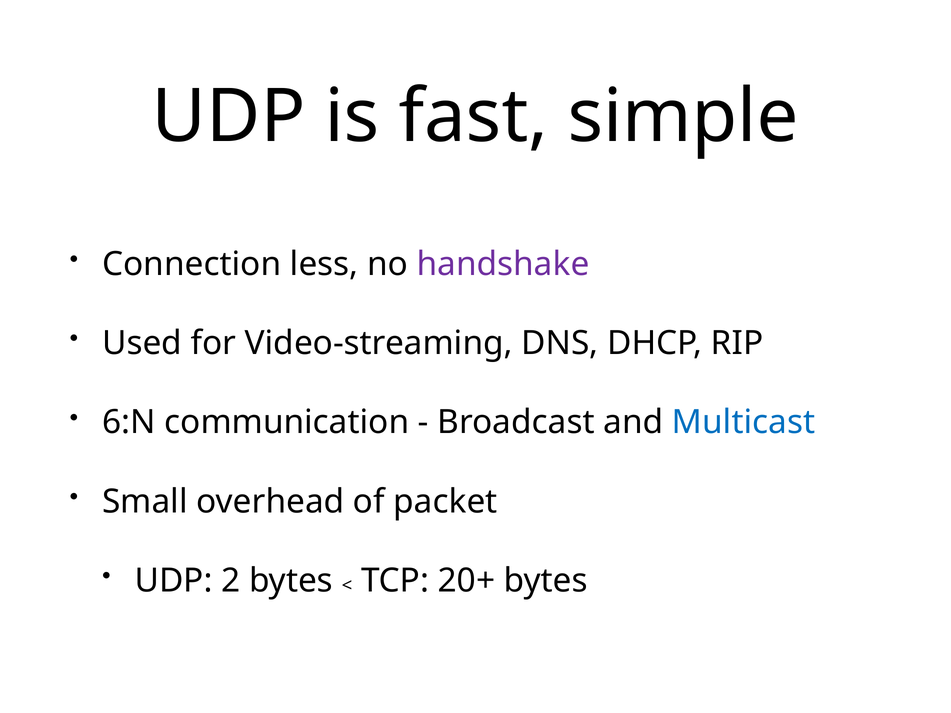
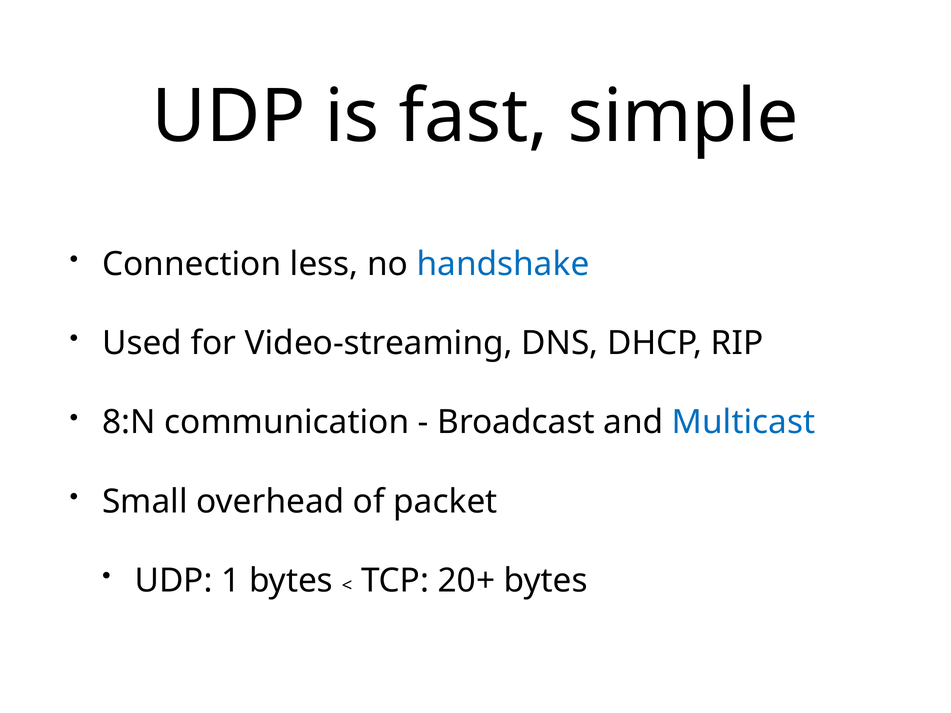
handshake colour: purple -> blue
6:N: 6:N -> 8:N
2: 2 -> 1
